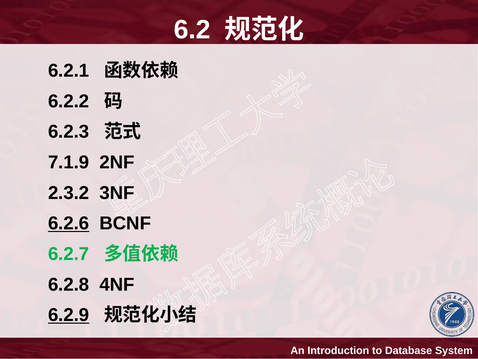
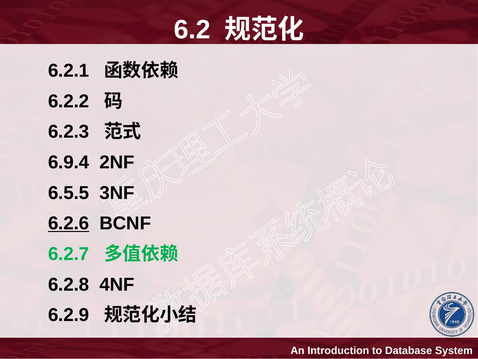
7.1.9: 7.1.9 -> 6.9.4
2.3.2: 2.3.2 -> 6.5.5
6.2.9 underline: present -> none
